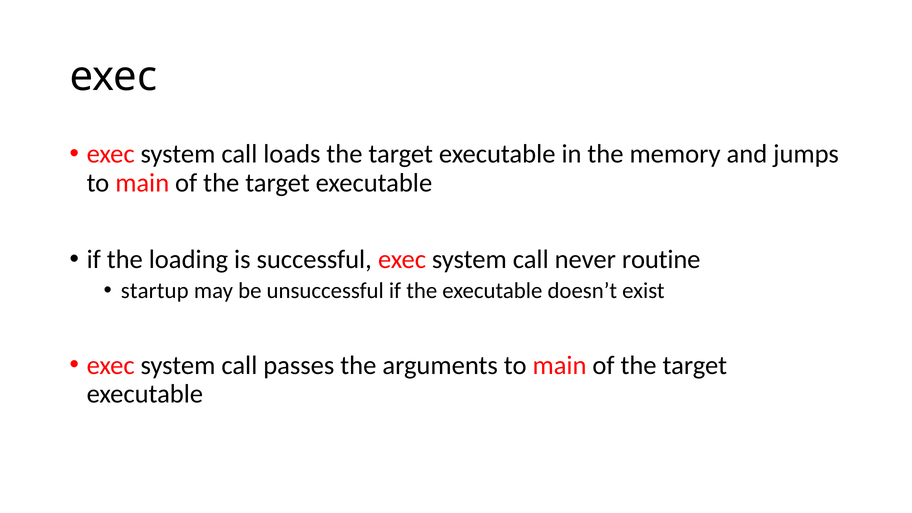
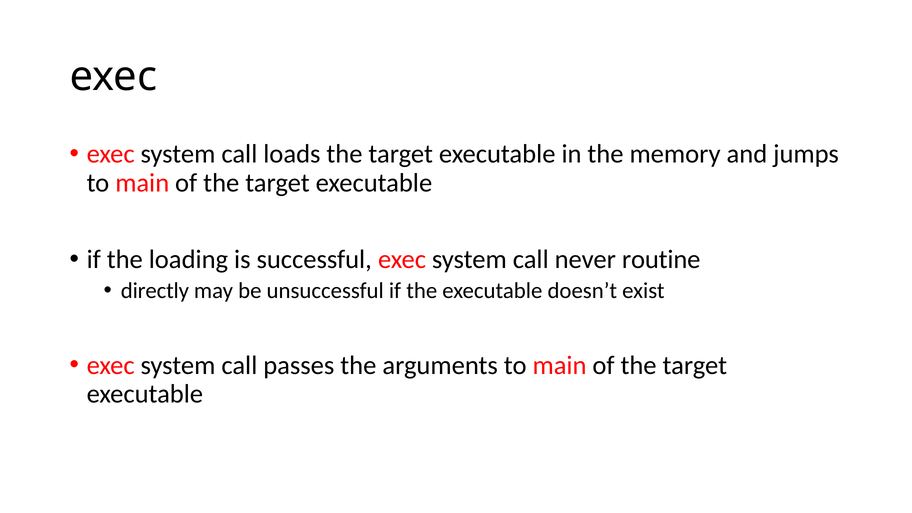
startup: startup -> directly
